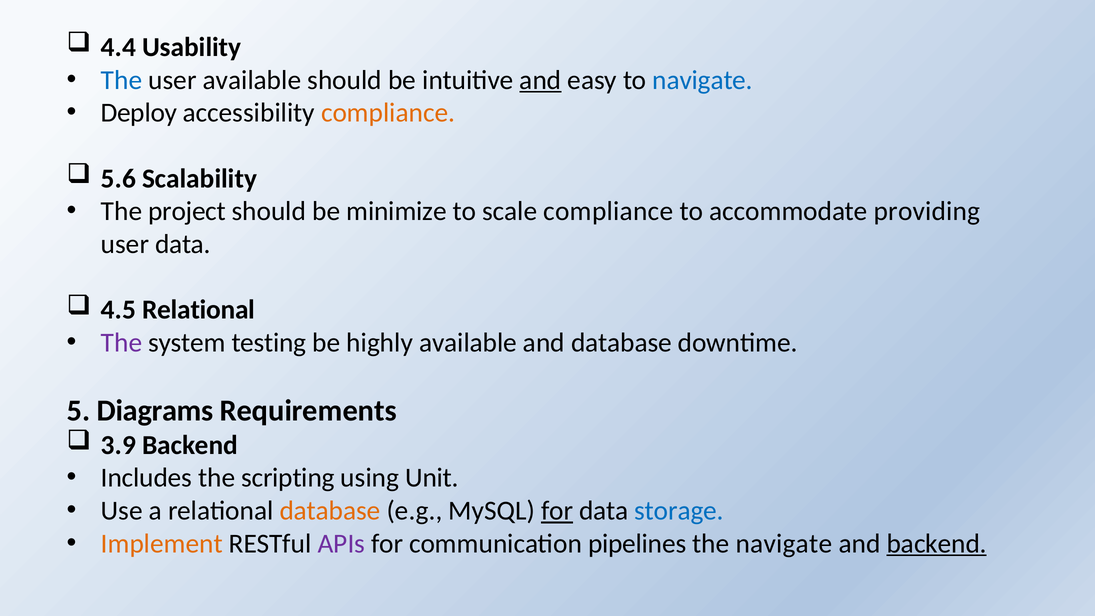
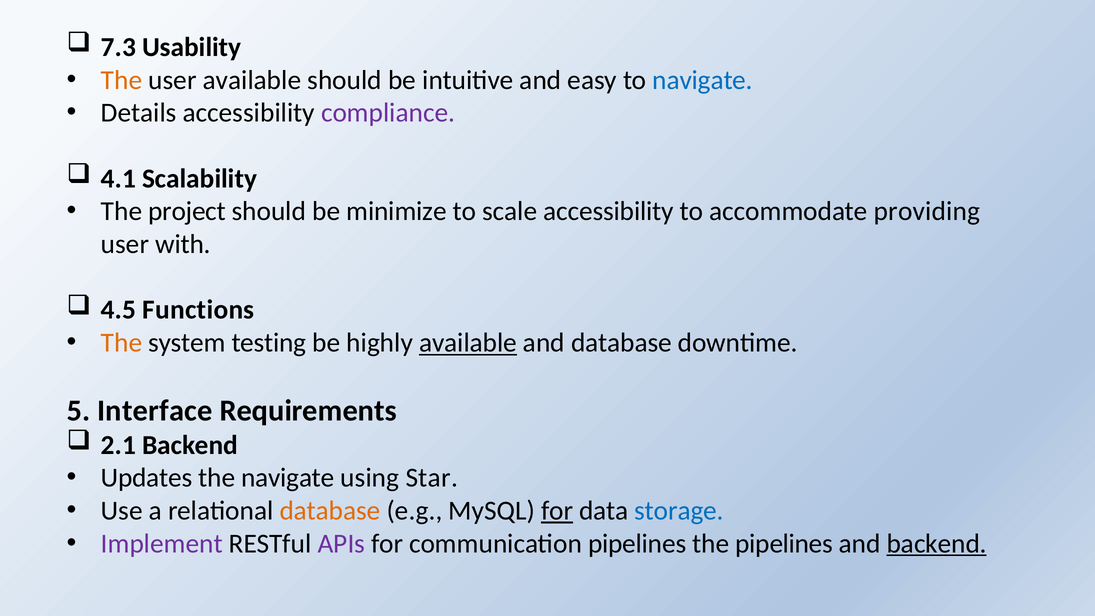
4.4: 4.4 -> 7.3
The at (122, 80) colour: blue -> orange
and at (540, 80) underline: present -> none
Deploy: Deploy -> Details
compliance at (388, 113) colour: orange -> purple
5.6: 5.6 -> 4.1
scale compliance: compliance -> accessibility
user data: data -> with
4.5 Relational: Relational -> Functions
The at (122, 343) colour: purple -> orange
available at (468, 343) underline: none -> present
Diagrams: Diagrams -> Interface
3.9: 3.9 -> 2.1
Includes: Includes -> Updates
the scripting: scripting -> navigate
Unit: Unit -> Star
Implement colour: orange -> purple
the navigate: navigate -> pipelines
